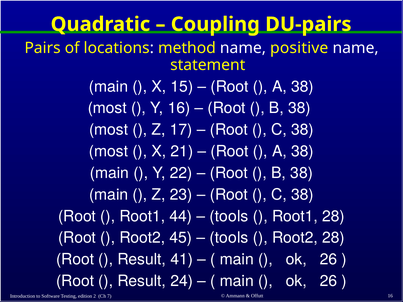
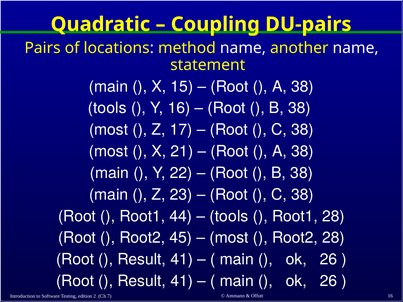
positive: positive -> another
most at (107, 108): most -> tools
tools at (229, 238): tools -> most
24 at (182, 281): 24 -> 41
